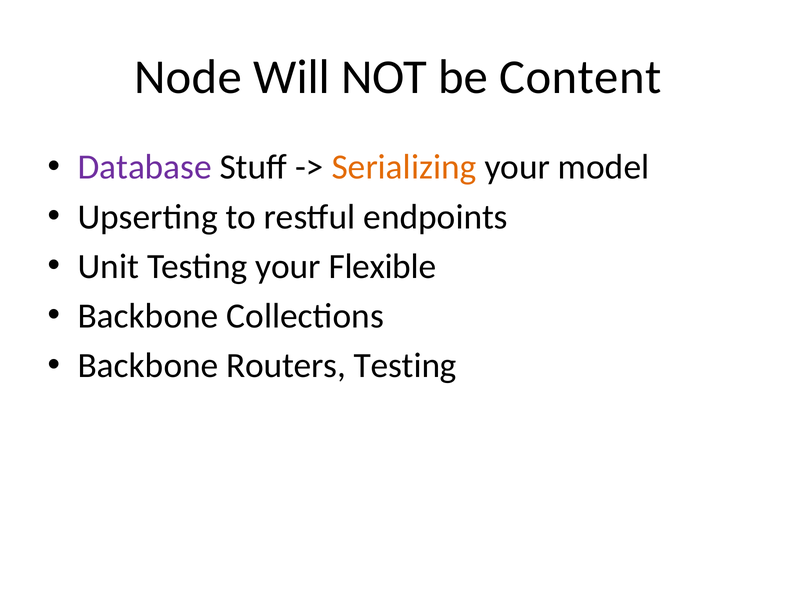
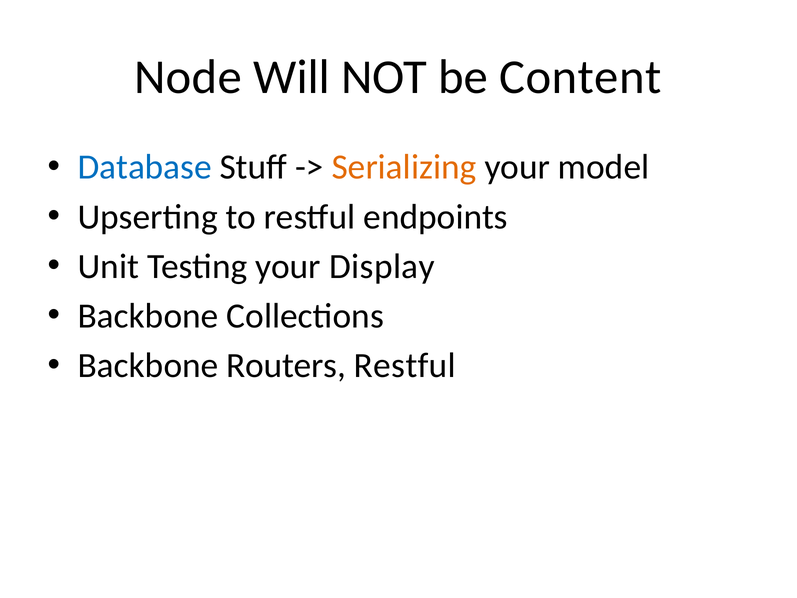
Database colour: purple -> blue
Flexible: Flexible -> Display
Routers Testing: Testing -> Restful
